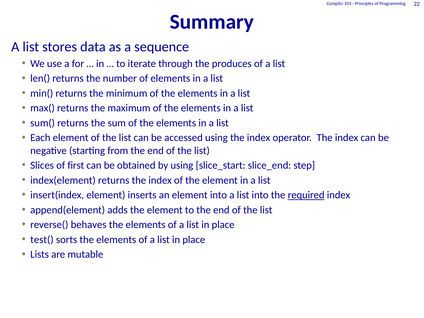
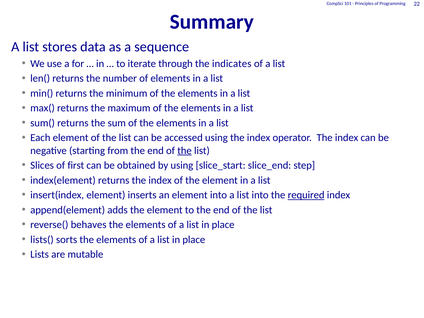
produces: produces -> indicates
the at (185, 151) underline: none -> present
test(: test( -> lists(
